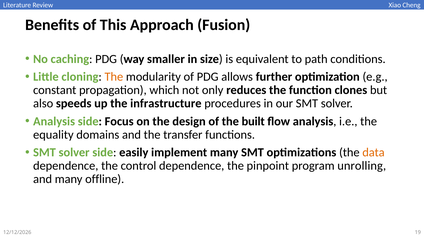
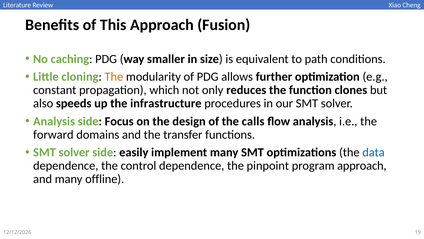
built: built -> calls
equality: equality -> forward
data colour: orange -> blue
program unrolling: unrolling -> approach
